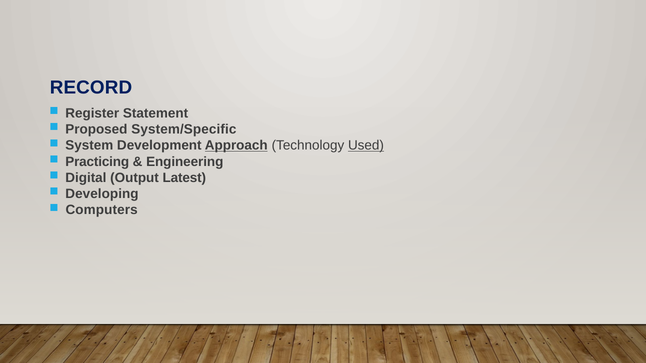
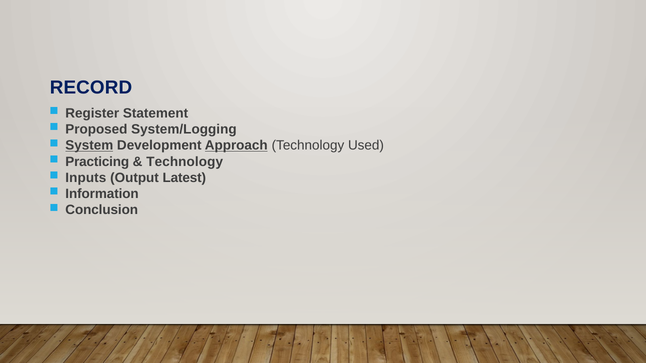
System/Specific: System/Specific -> System/Logging
System underline: none -> present
Used underline: present -> none
Engineering at (185, 162): Engineering -> Technology
Digital: Digital -> Inputs
Developing: Developing -> Information
Computers: Computers -> Conclusion
